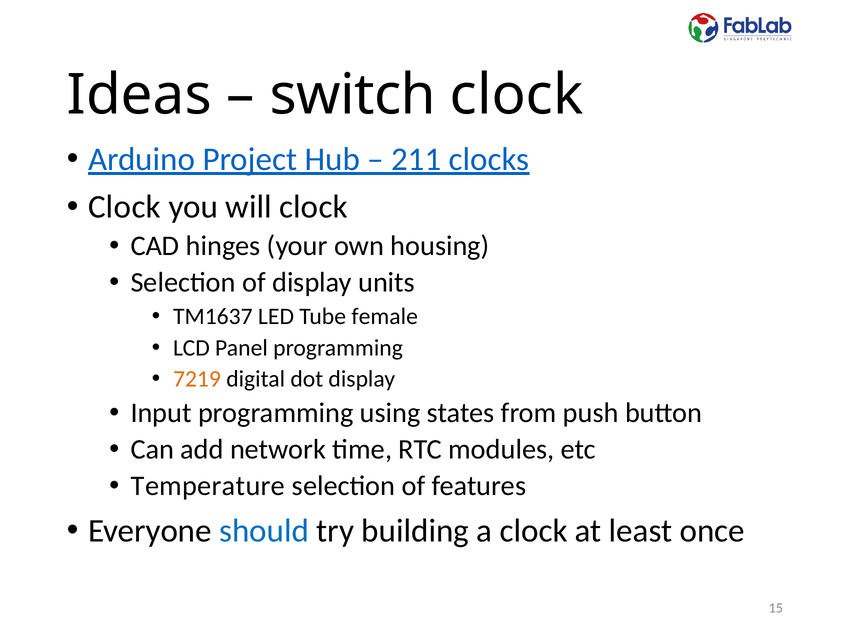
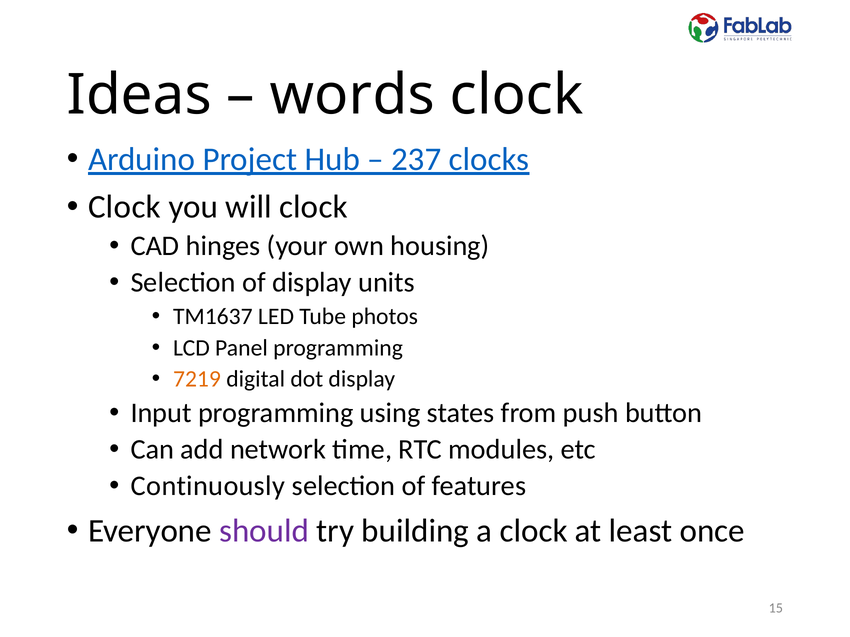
switch: switch -> words
211: 211 -> 237
female: female -> photos
Temperature: Temperature -> Continuously
should colour: blue -> purple
